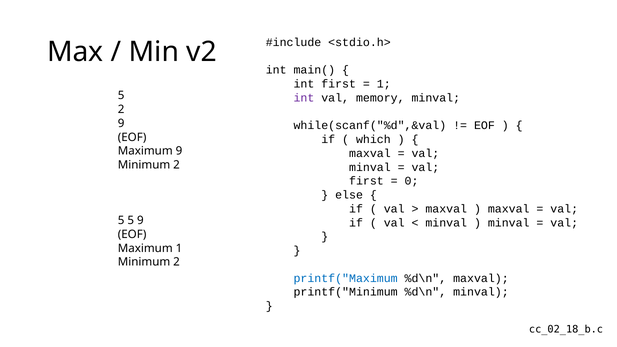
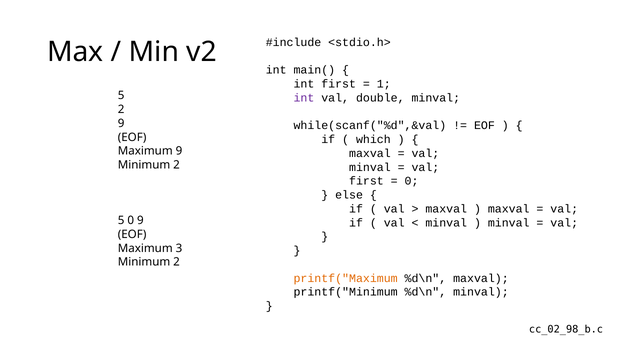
memory: memory -> double
5 5: 5 -> 0
Maximum 1: 1 -> 3
printf("Maximum colour: blue -> orange
cc_02_18_b.c: cc_02_18_b.c -> cc_02_98_b.c
